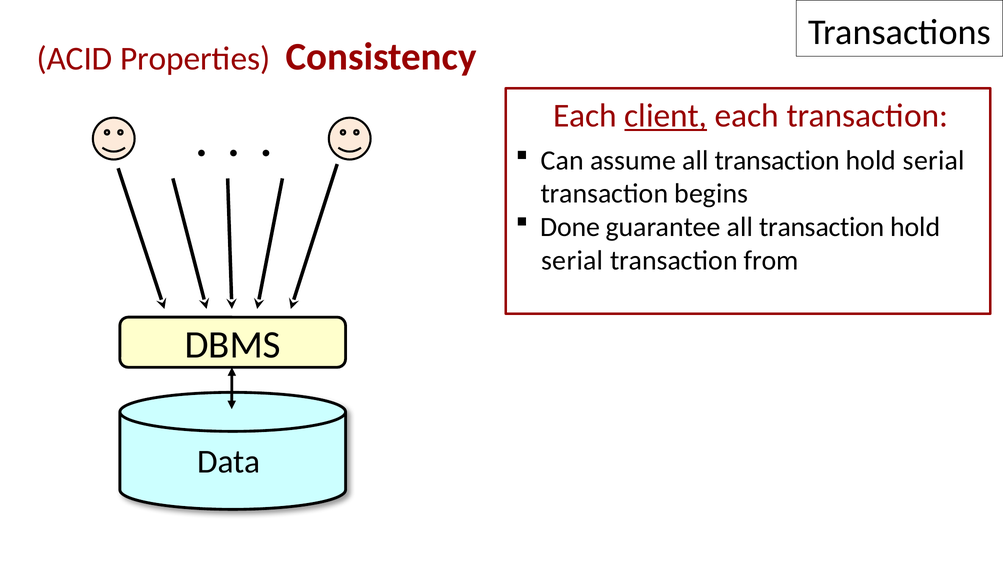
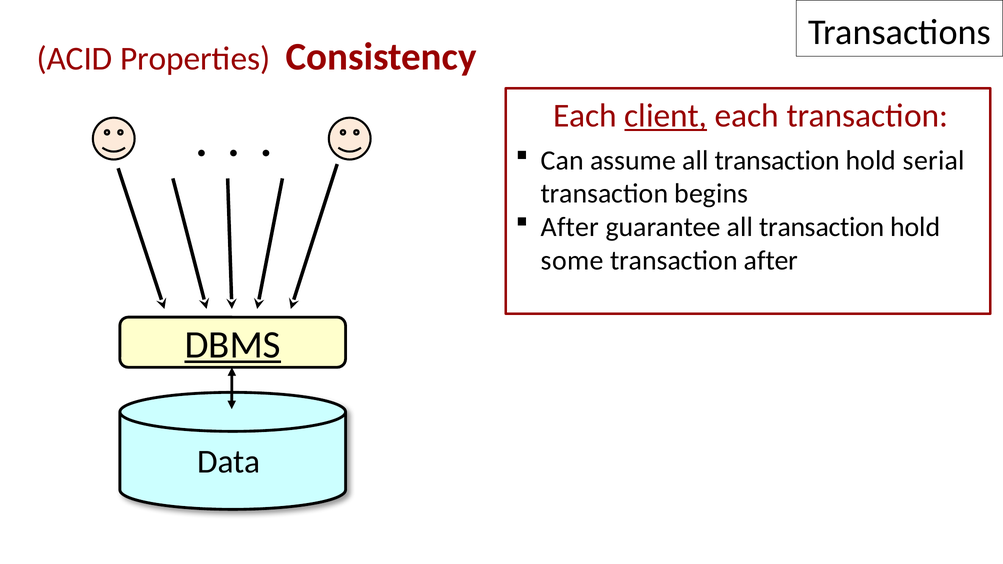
Done at (570, 227): Done -> After
serial at (572, 261): serial -> some
transaction from: from -> after
DBMS underline: none -> present
